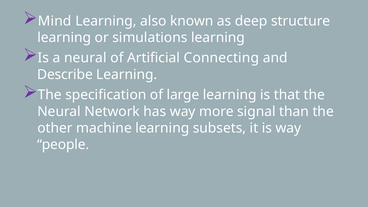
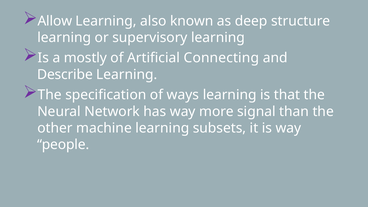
Mind: Mind -> Allow
simulations: simulations -> supervisory
a neural: neural -> mostly
large: large -> ways
